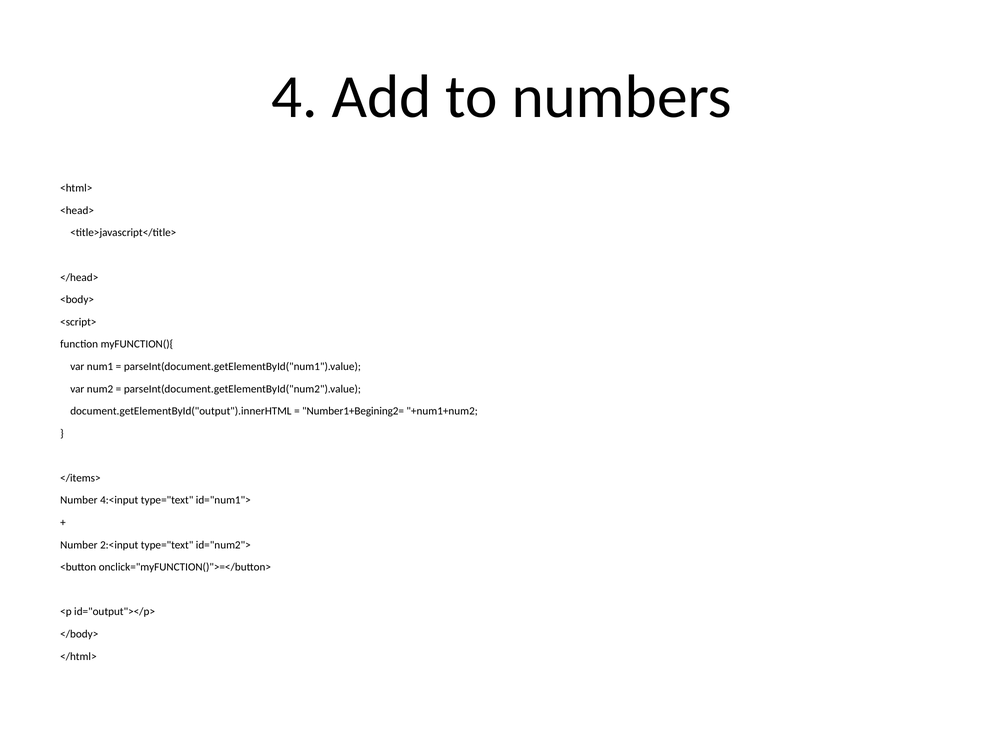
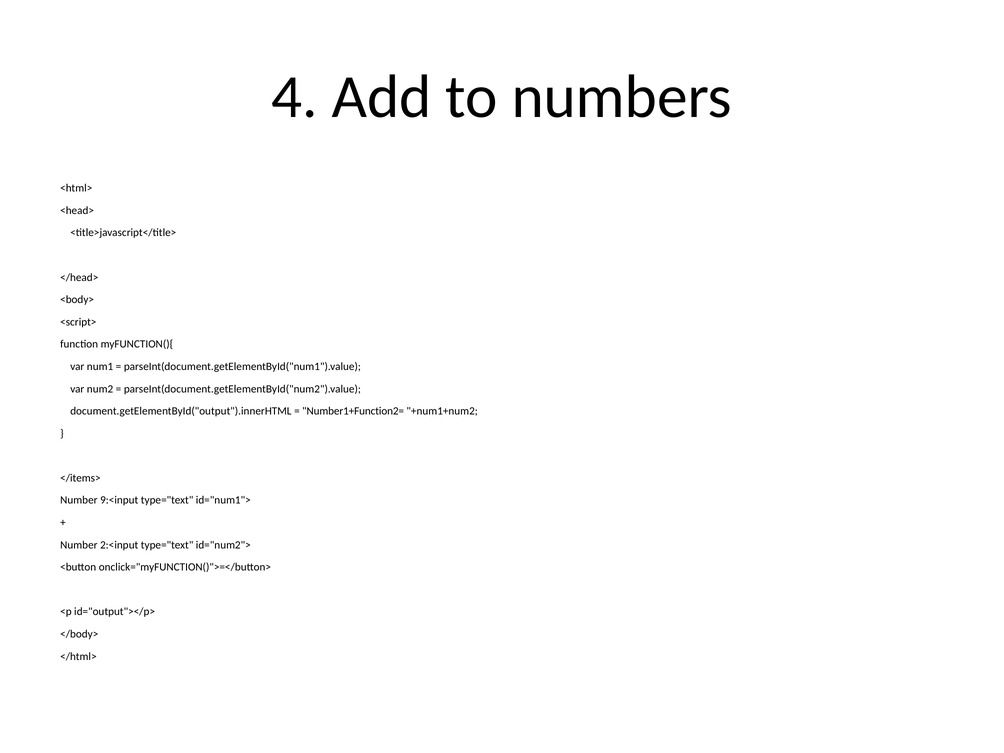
Number1+Begining2=: Number1+Begining2= -> Number1+Function2=
4:<input: 4:<input -> 9:<input
